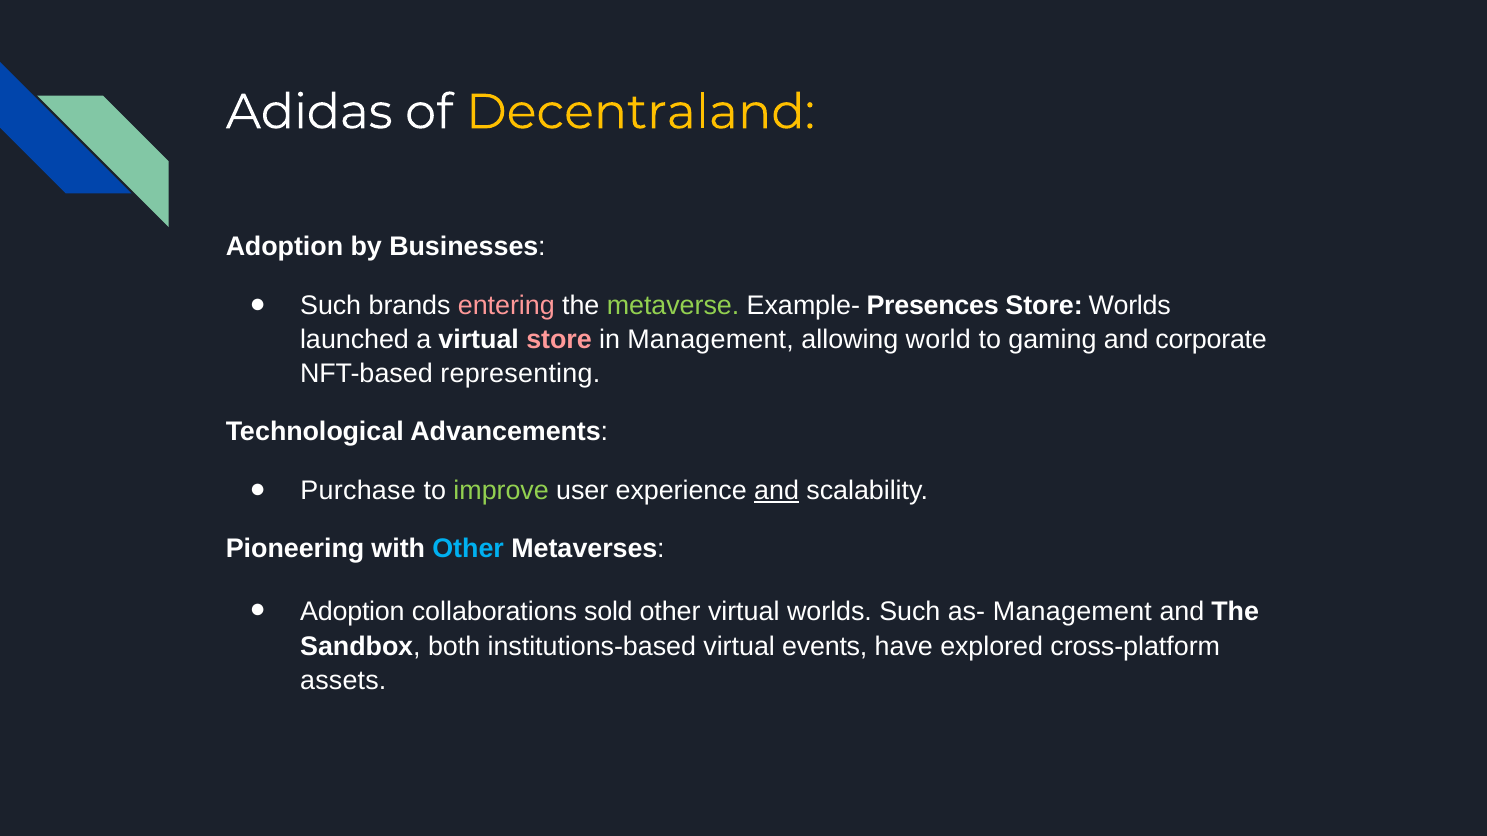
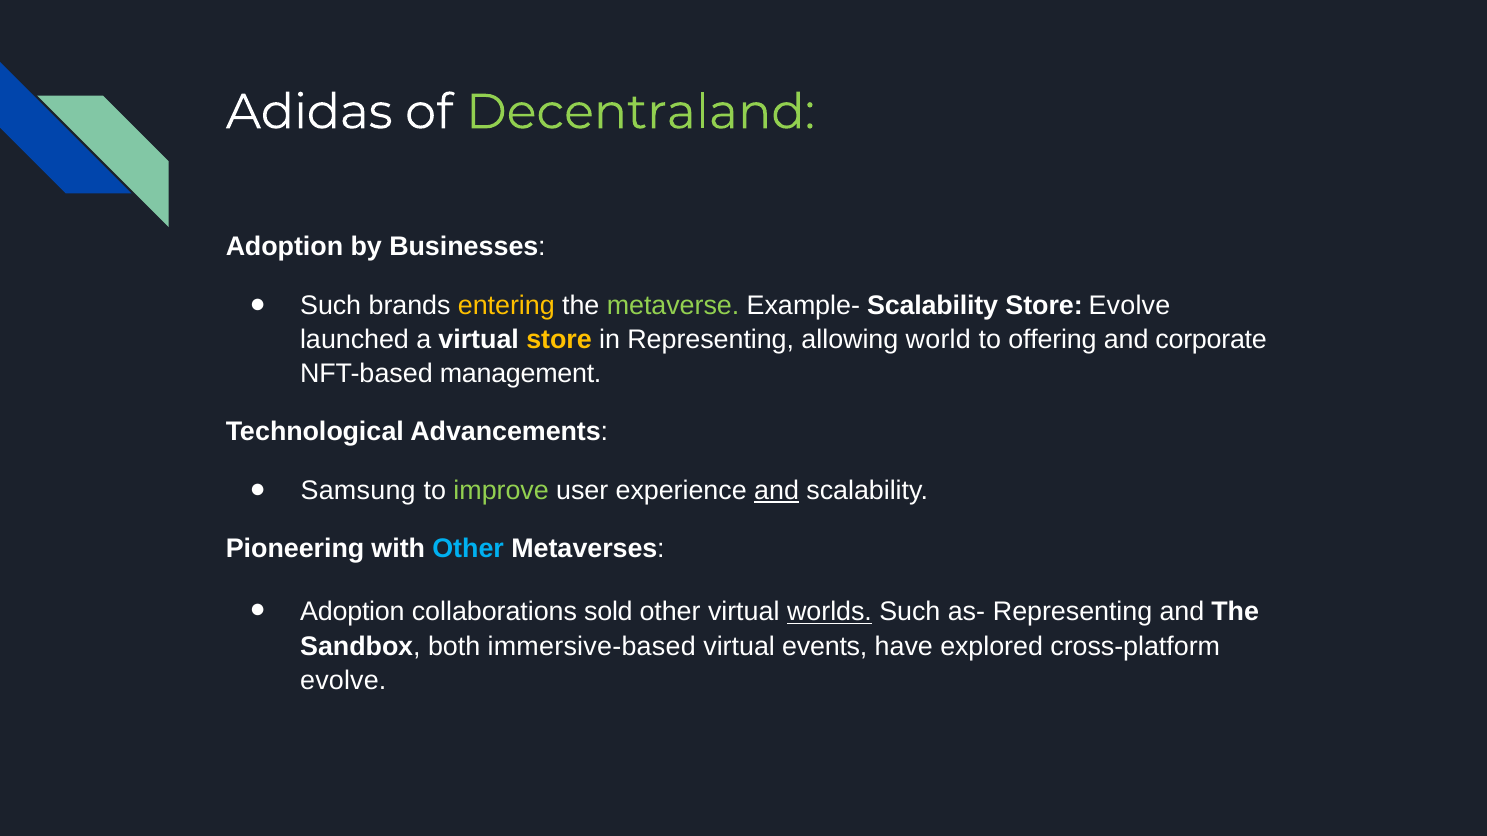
Decentraland colour: yellow -> light green
entering colour: pink -> yellow
Example- Presences: Presences -> Scalability
Store Worlds: Worlds -> Evolve
store at (559, 340) colour: pink -> yellow
in Management: Management -> Representing
gaming: gaming -> offering
representing: representing -> management
Purchase: Purchase -> Samsung
worlds at (829, 612) underline: none -> present
as- Management: Management -> Representing
institutions-based: institutions-based -> immersive-based
assets at (343, 681): assets -> evolve
